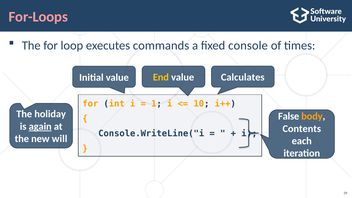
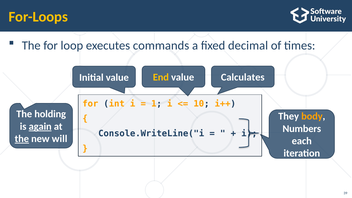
For-Loops colour: pink -> yellow
console: console -> decimal
holiday: holiday -> holding
False: False -> They
Contents: Contents -> Numbers
the at (22, 139) underline: none -> present
